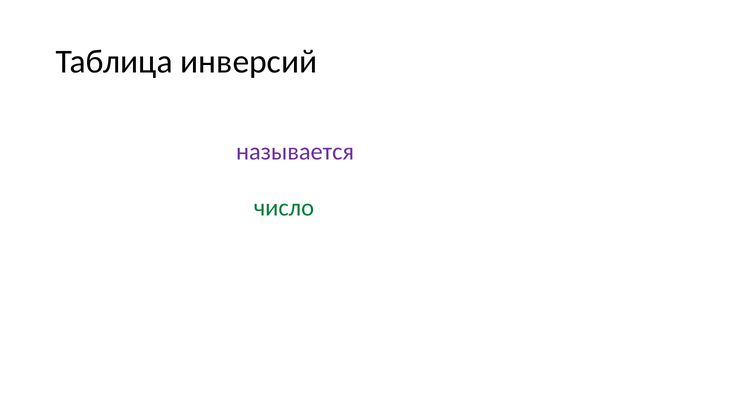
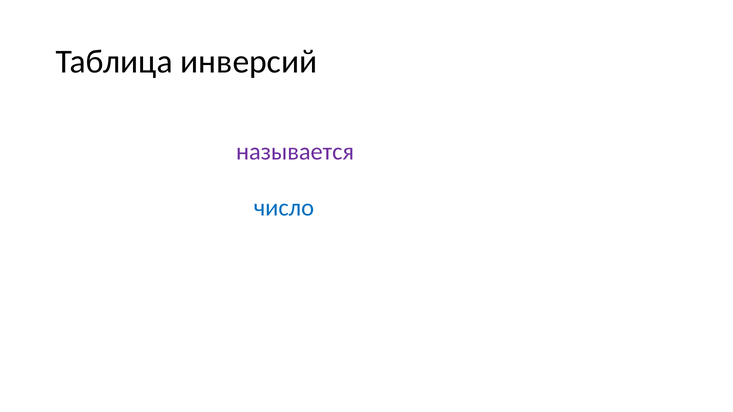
число colour: green -> blue
